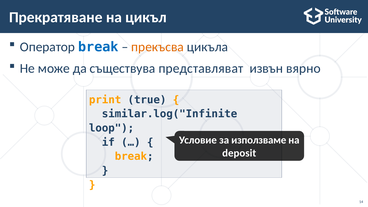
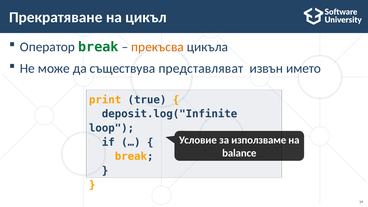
break at (98, 47) colour: blue -> green
вярно: вярно -> името
similar.log("Infinite: similar.log("Infinite -> deposit.log("Infinite
deposit: deposit -> balance
